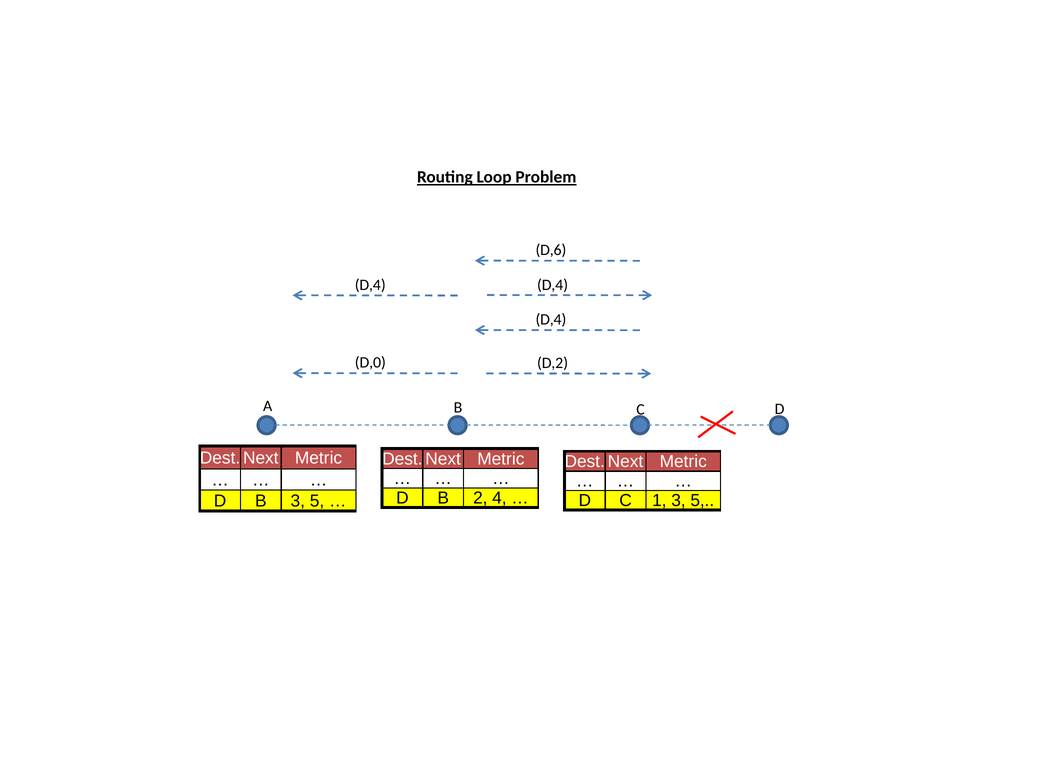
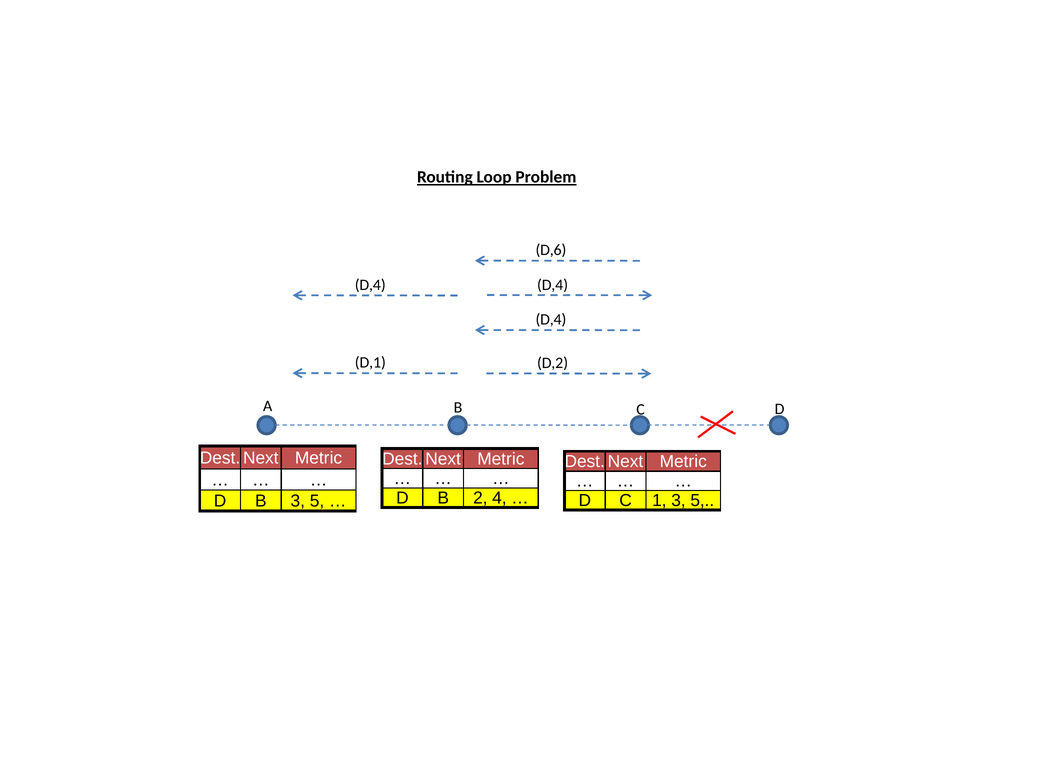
D,0: D,0 -> D,1
